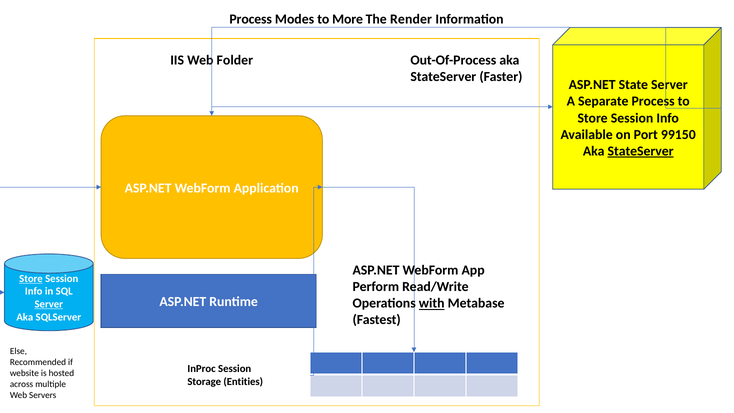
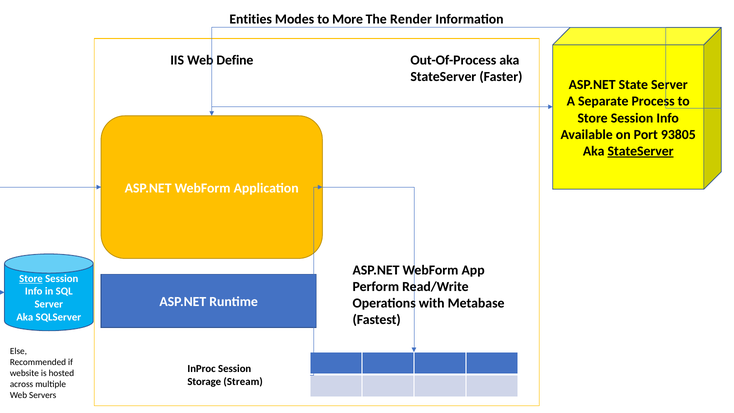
Process at (251, 19): Process -> Entities
Folder: Folder -> Define
99150: 99150 -> 93805
with underline: present -> none
Server at (49, 304) underline: present -> none
Entities: Entities -> Stream
